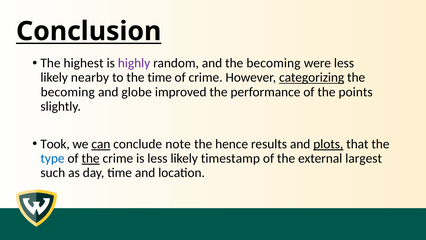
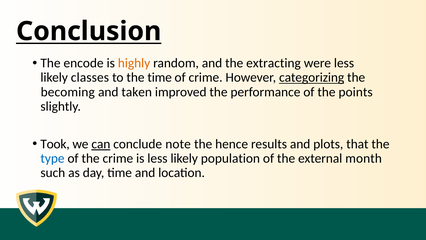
highest: highest -> encode
highly colour: purple -> orange
and the becoming: becoming -> extracting
nearby: nearby -> classes
globe: globe -> taken
plots underline: present -> none
the at (91, 158) underline: present -> none
timestamp: timestamp -> population
largest: largest -> month
